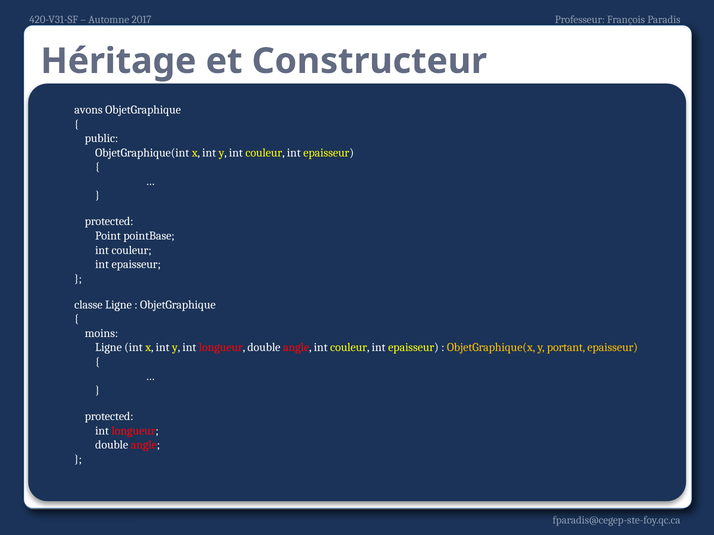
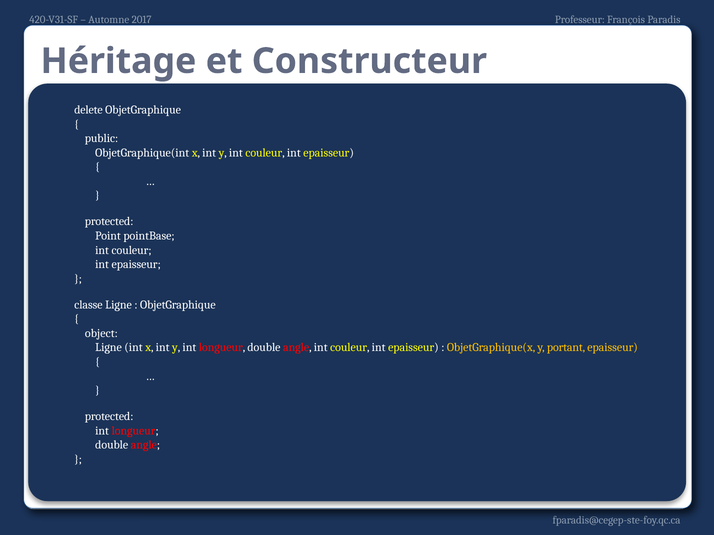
avons: avons -> delete
moins: moins -> object
